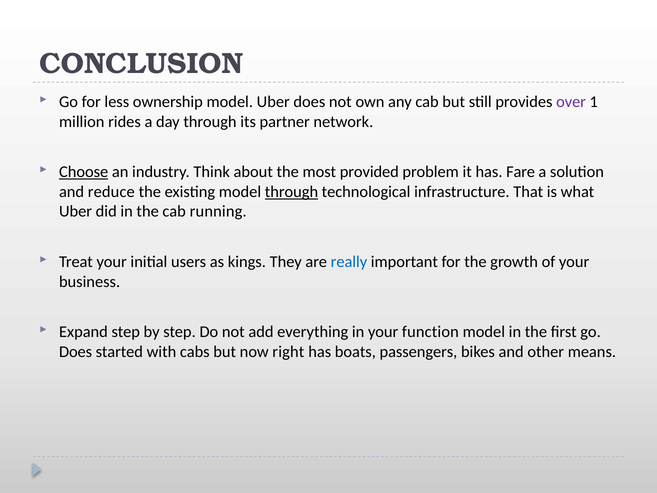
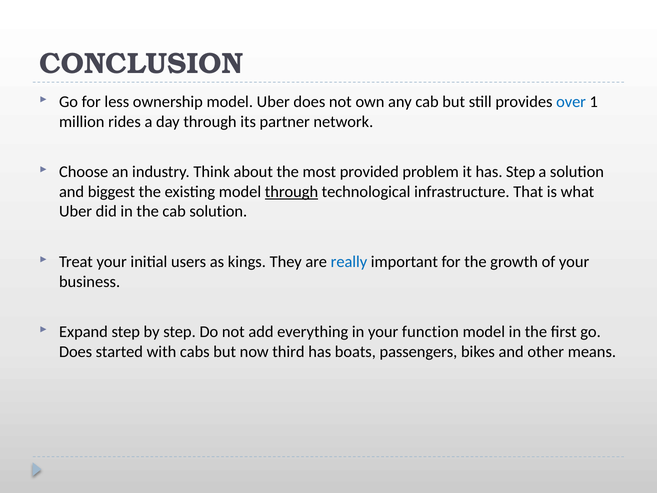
over colour: purple -> blue
Choose underline: present -> none
has Fare: Fare -> Step
reduce: reduce -> biggest
cab running: running -> solution
right: right -> third
